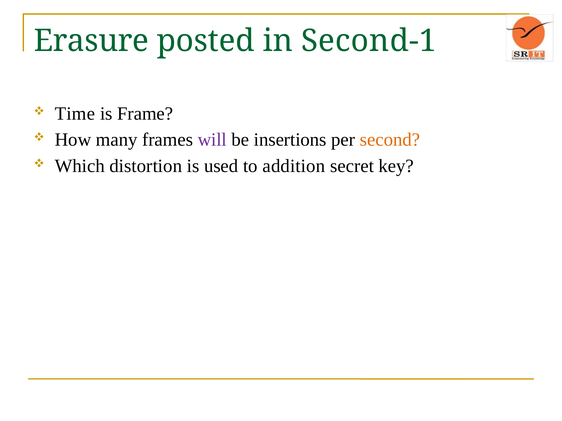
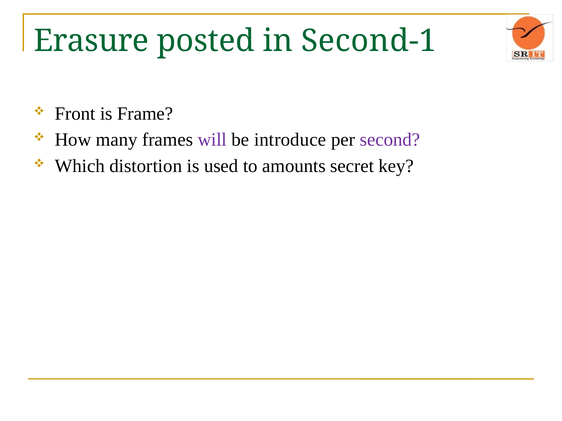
Time: Time -> Front
insertions: insertions -> introduce
second colour: orange -> purple
addition: addition -> amounts
